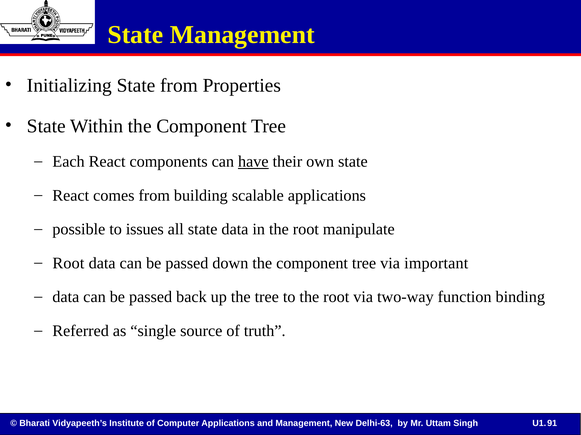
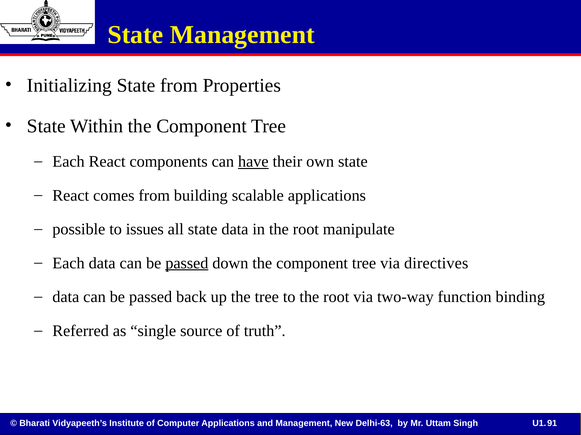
Root at (68, 263): Root -> Each
passed at (187, 263) underline: none -> present
important: important -> directives
